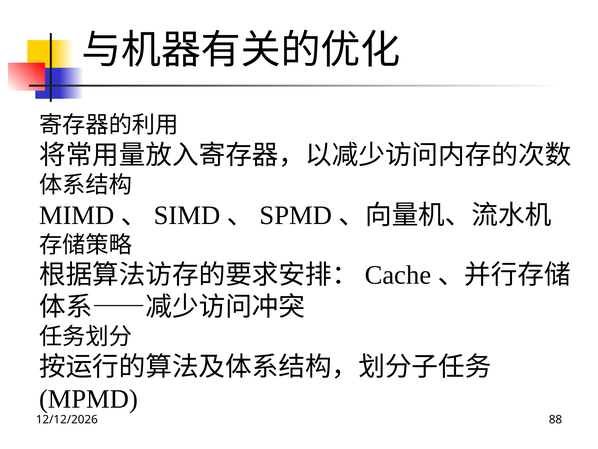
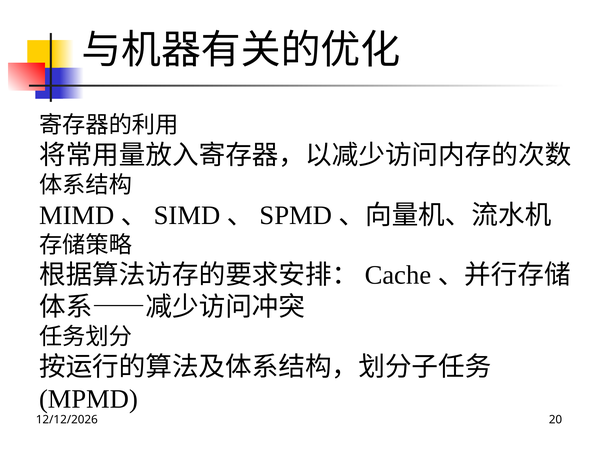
88: 88 -> 20
